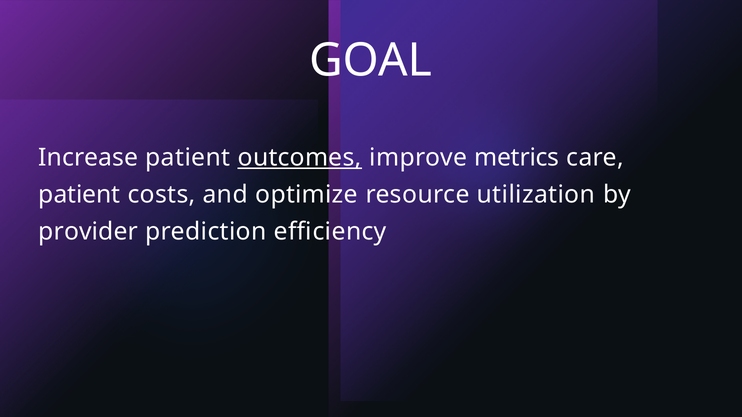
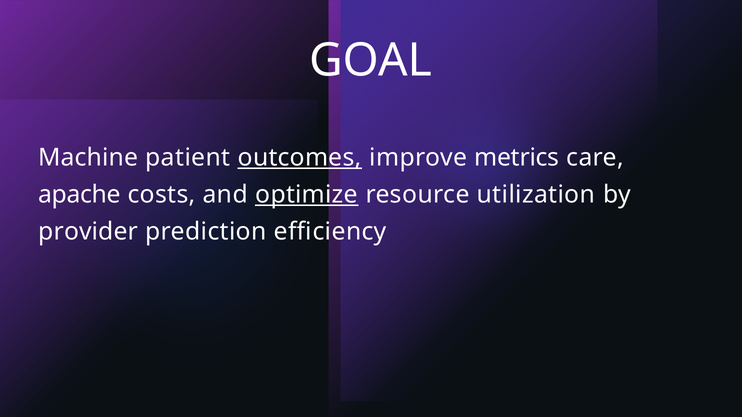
Increase: Increase -> Machine
patient at (79, 195): patient -> apache
optimize underline: none -> present
